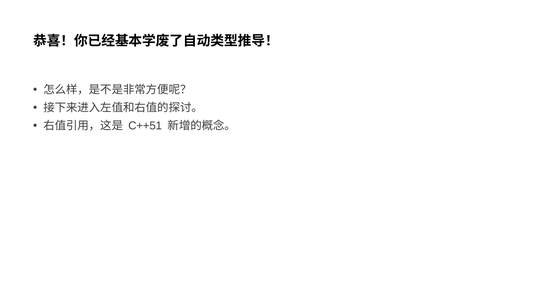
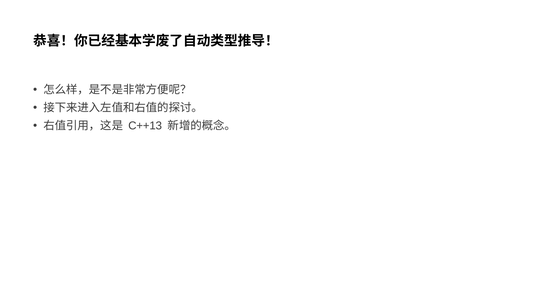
C++51: C++51 -> C++13
